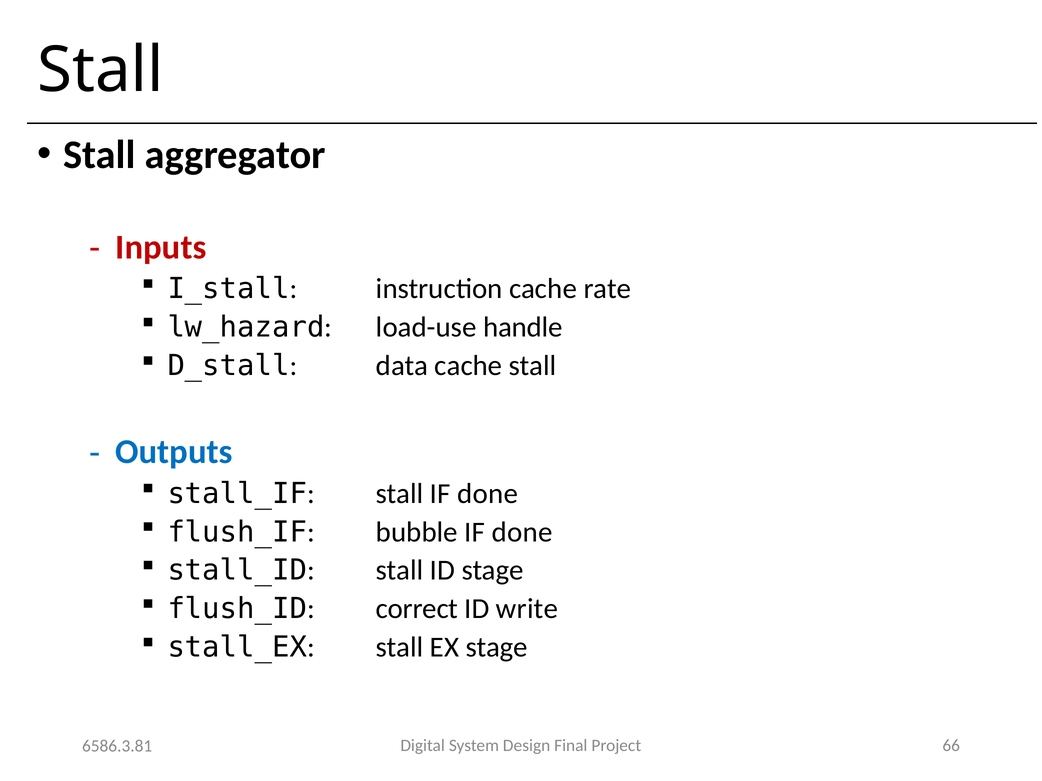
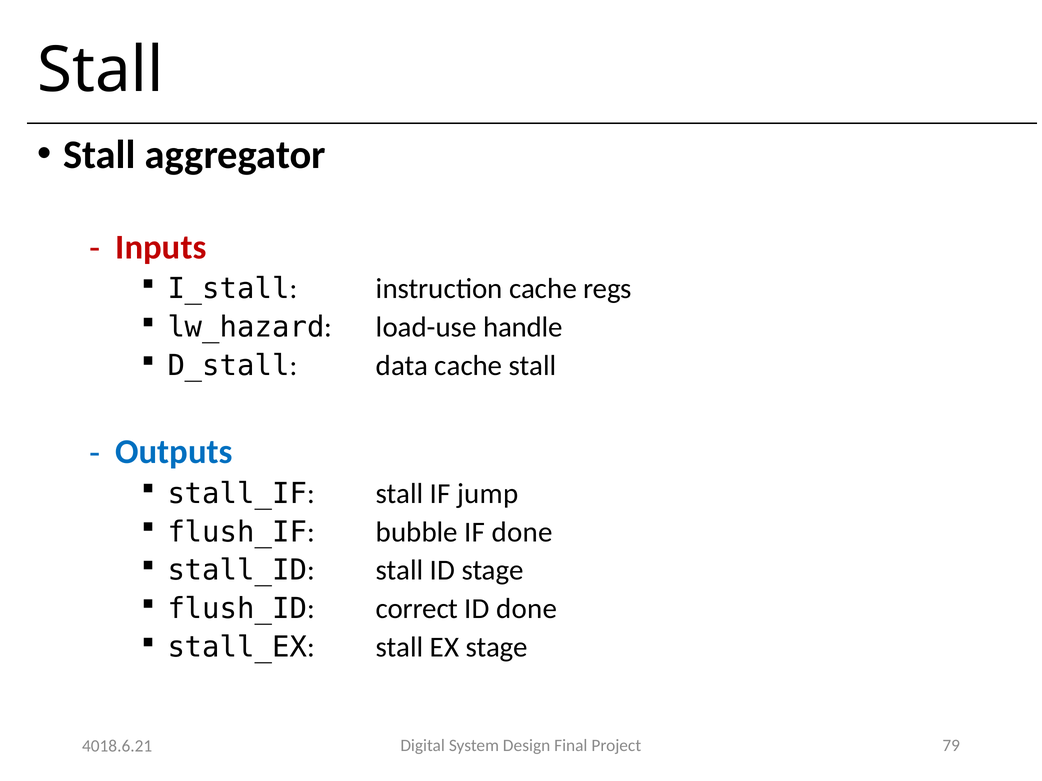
rate: rate -> regs
stall IF done: done -> jump
ID write: write -> done
66: 66 -> 79
6586.3.81: 6586.3.81 -> 4018.6.21
